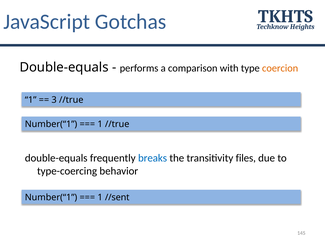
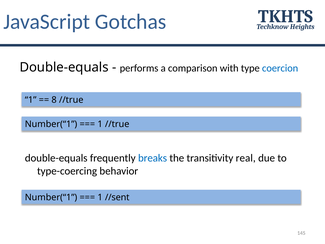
coercion colour: orange -> blue
3: 3 -> 8
files: files -> real
